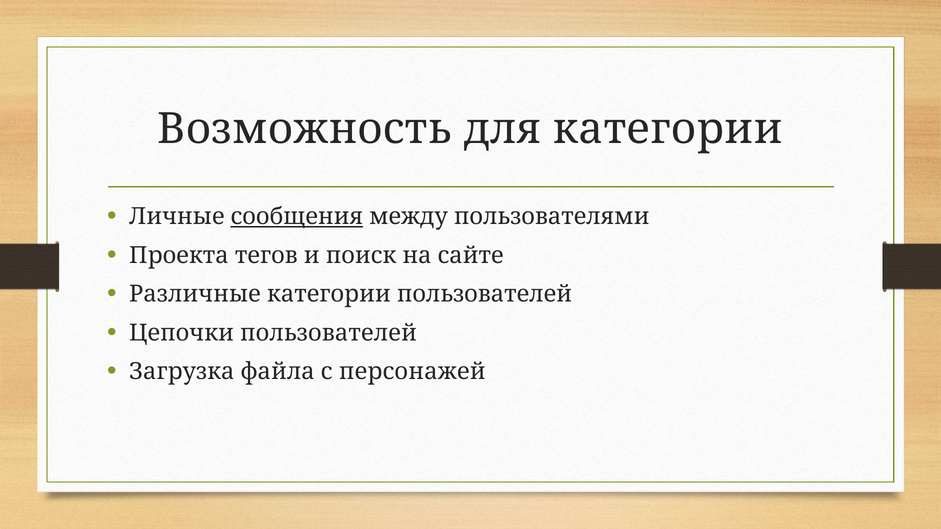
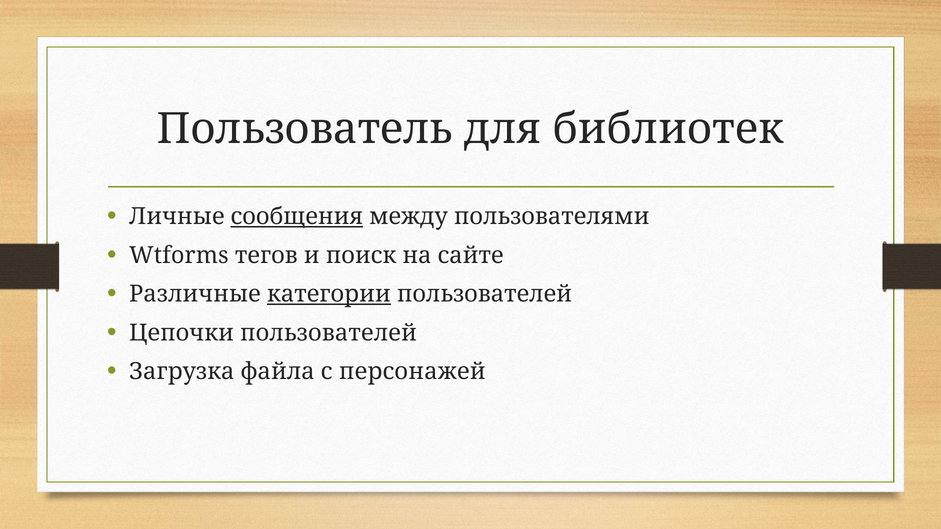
Возможность: Возможность -> Пользователь
для категории: категории -> библиотек
Проекта: Проекта -> Wtforms
категории at (329, 294) underline: none -> present
